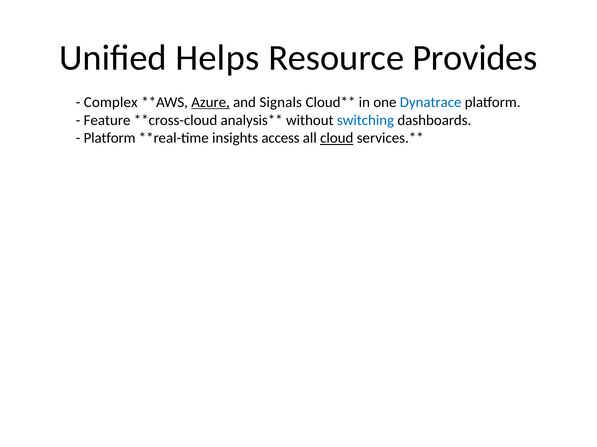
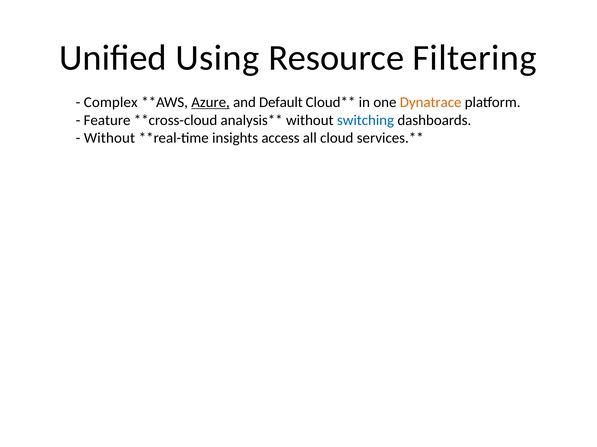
Helps: Helps -> Using
Provides: Provides -> Filtering
Signals: Signals -> Default
Dynatrace colour: blue -> orange
Platform at (110, 138): Platform -> Without
cloud underline: present -> none
